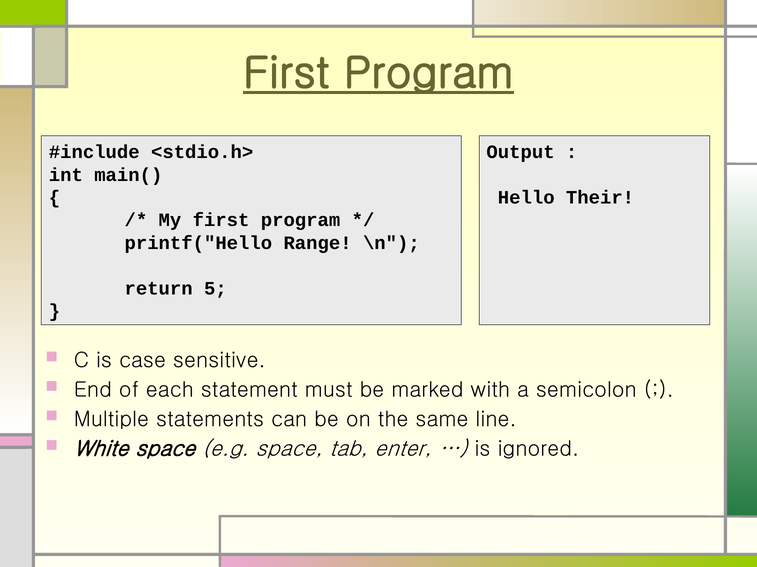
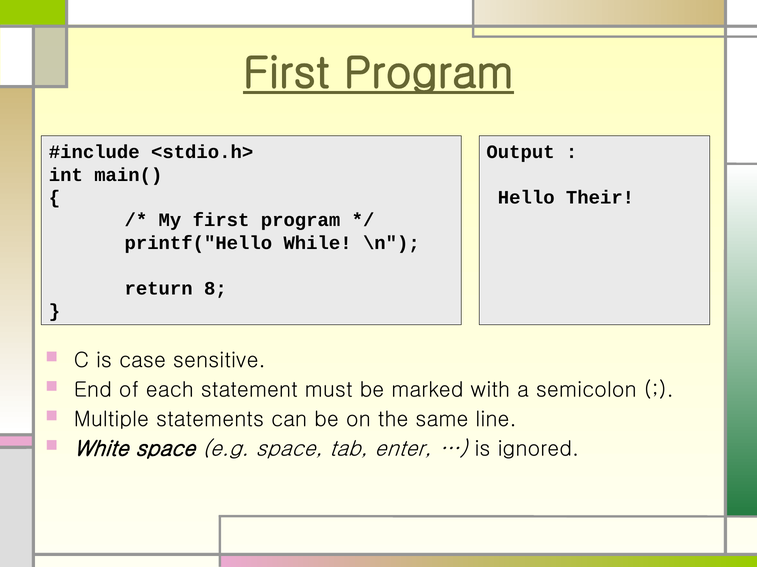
Range: Range -> While
5: 5 -> 8
